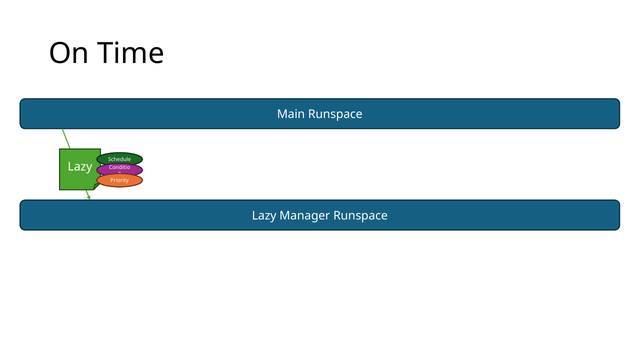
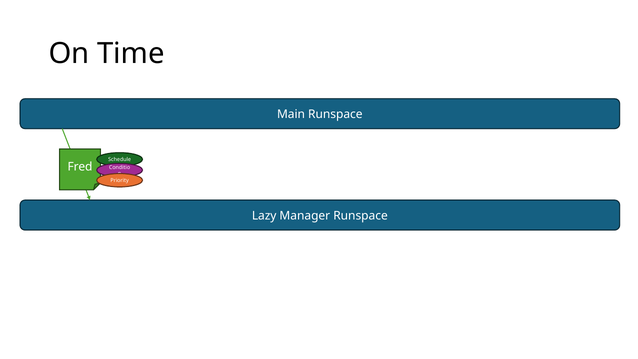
Lazy at (80, 167): Lazy -> Fred
